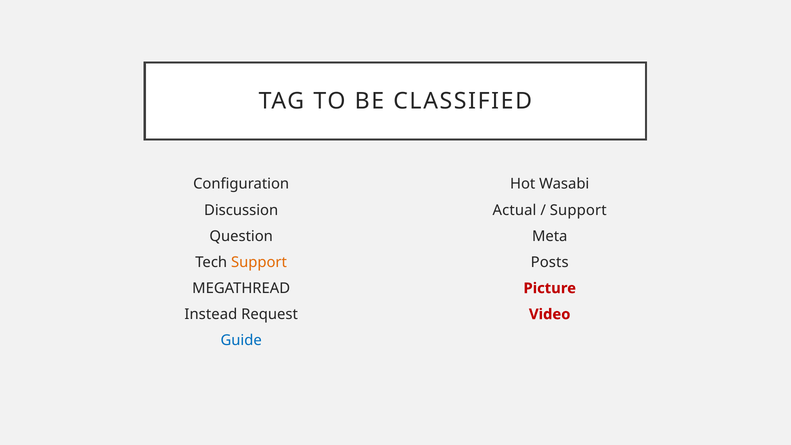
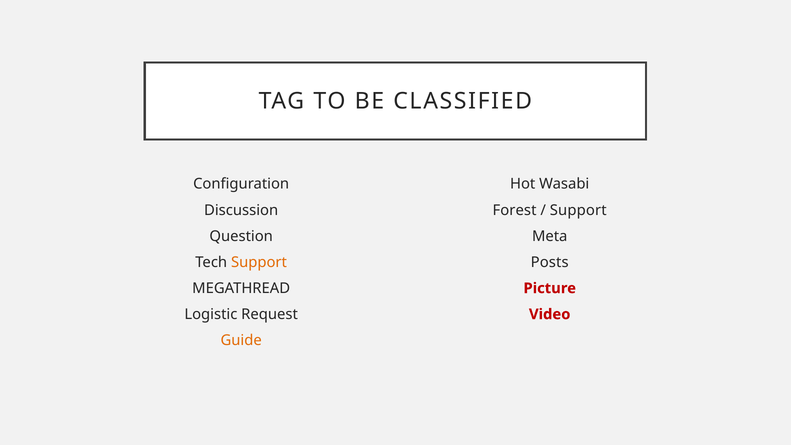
Actual: Actual -> Forest
Instead: Instead -> Logistic
Guide colour: blue -> orange
